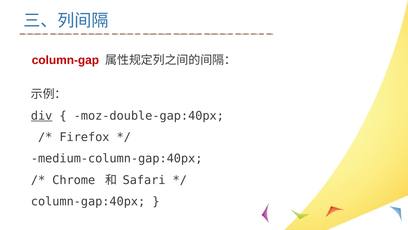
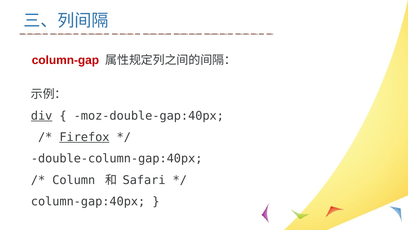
Firefox underline: none -> present
medium-column-gap:40px: medium-column-gap:40px -> double-column-gap:40px
Chrome: Chrome -> Column
